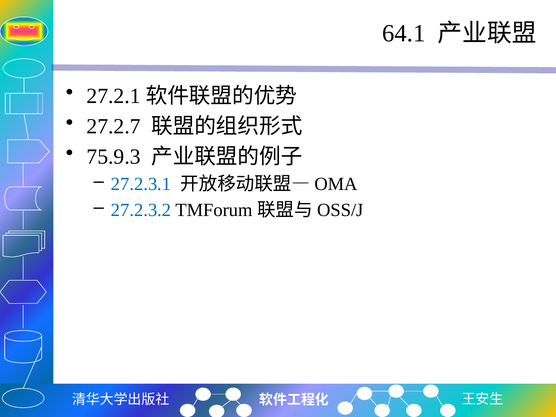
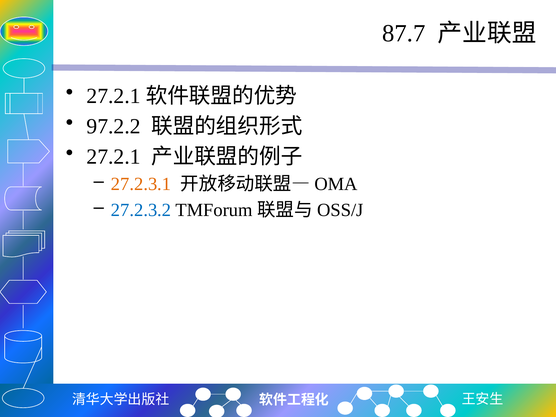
64.1: 64.1 -> 87.7
27.2.7: 27.2.7 -> 97.2.2
75.9.3 at (114, 157): 75.9.3 -> 27.2.1
27.2.3.1 colour: blue -> orange
